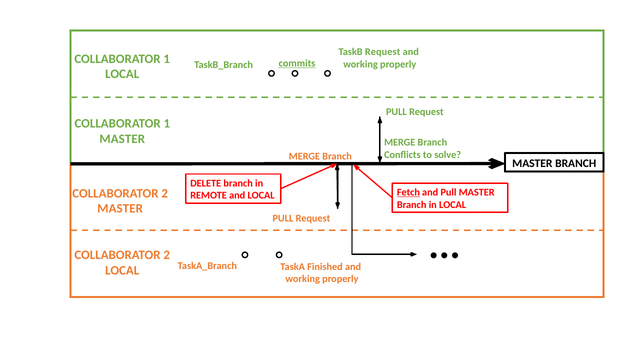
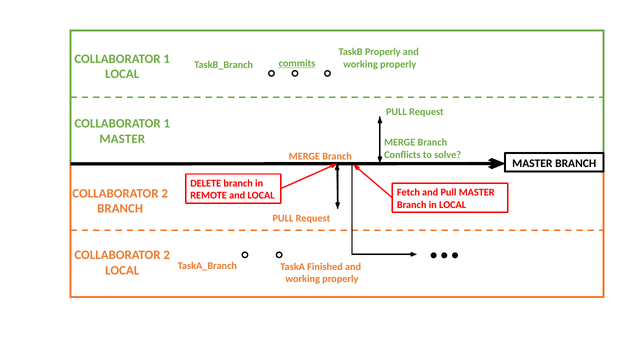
TaskB Request: Request -> Properly
Fetch underline: present -> none
MASTER at (120, 209): MASTER -> BRANCH
